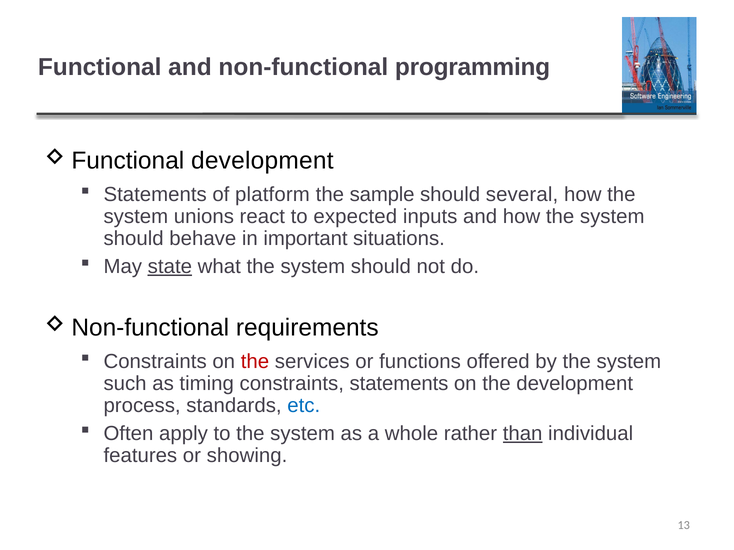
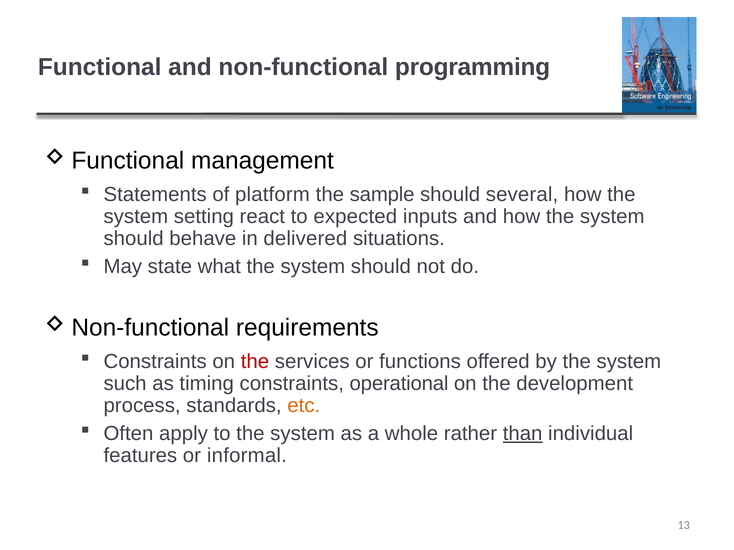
development at (262, 161): development -> management
unions: unions -> setting
important: important -> delivered
state underline: present -> none
constraints statements: statements -> operational
etc colour: blue -> orange
showing: showing -> informal
